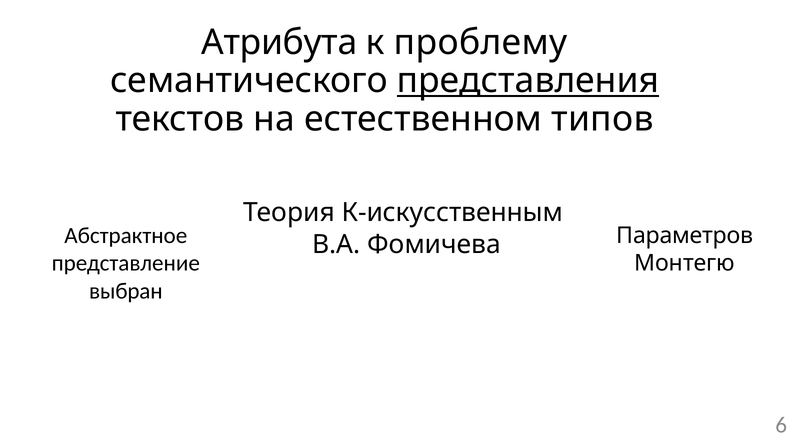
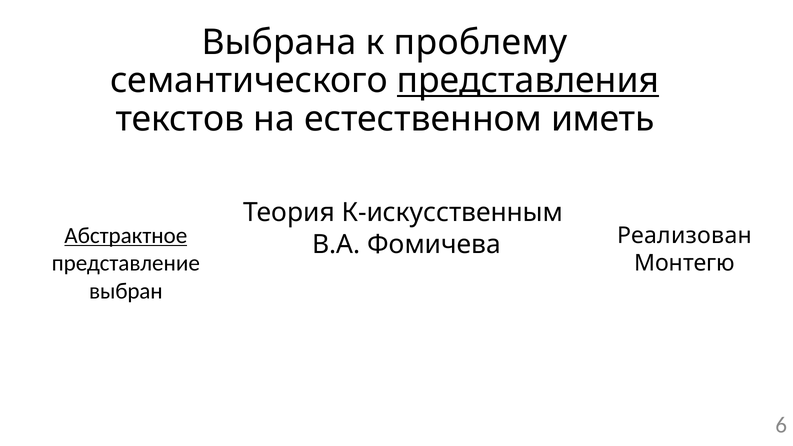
Атрибута: Атрибута -> Выбрана
типов: типов -> иметь
Абстрактное underline: none -> present
Параметров: Параметров -> Реализован
